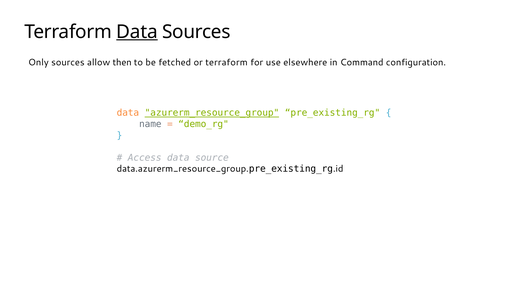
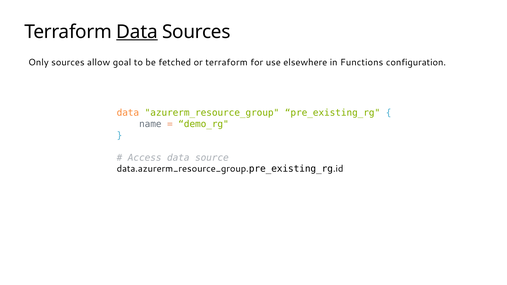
then: then -> goal
Command: Command -> Functions
azurerm_resource_group underline: present -> none
